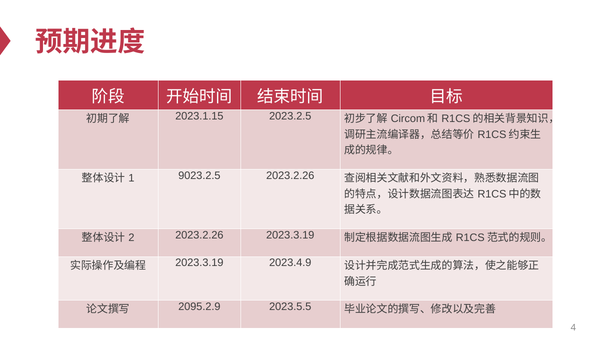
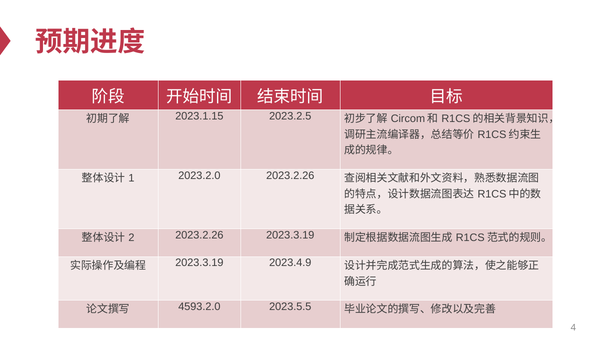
9023.2.5: 9023.2.5 -> 2023.2.0
2095.2.9: 2095.2.9 -> 4593.2.0
